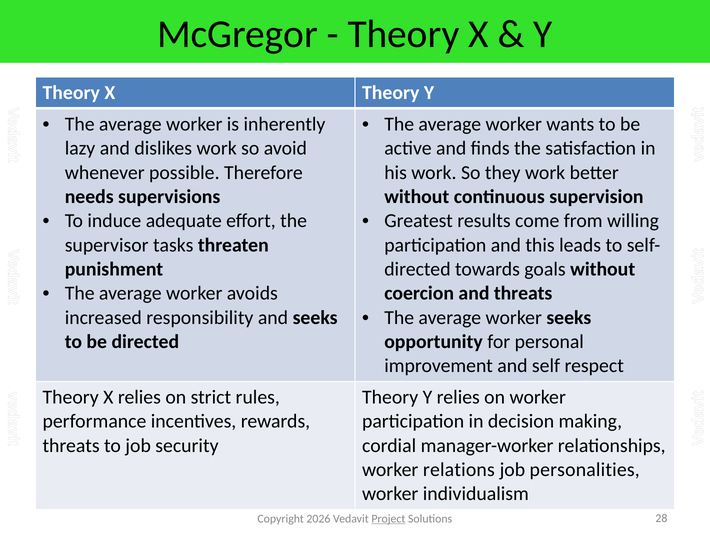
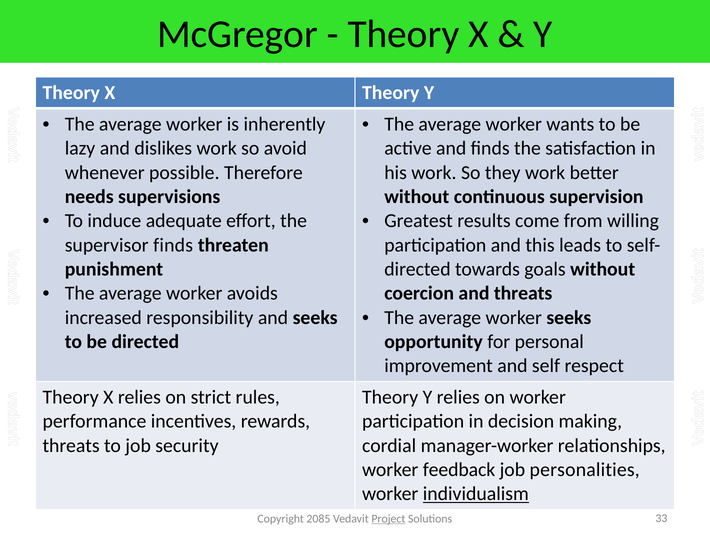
supervisor tasks: tasks -> finds
relations: relations -> feedback
individualism underline: none -> present
2026: 2026 -> 2085
28: 28 -> 33
